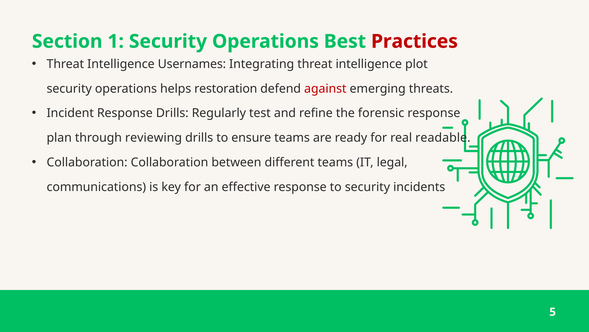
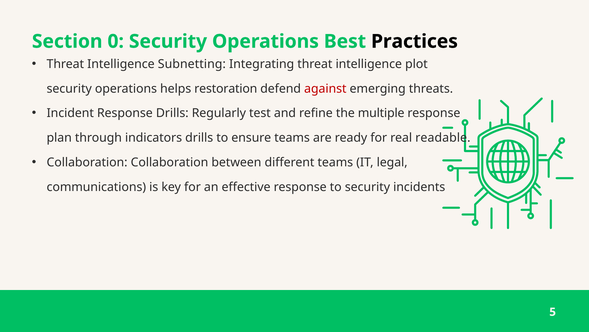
1: 1 -> 0
Practices colour: red -> black
Usernames: Usernames -> Subnetting
forensic: forensic -> multiple
reviewing: reviewing -> indicators
